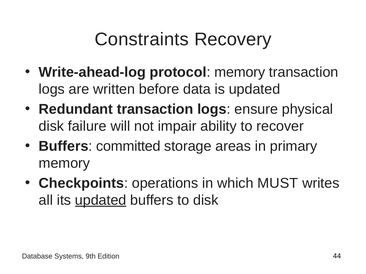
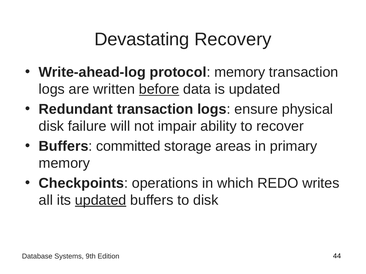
Constraints: Constraints -> Devastating
before underline: none -> present
MUST: MUST -> REDO
